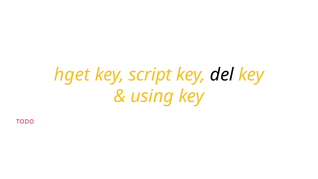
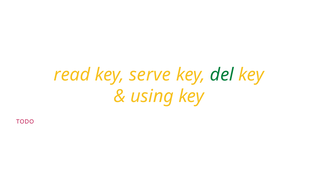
hget: hget -> read
script: script -> serve
del colour: black -> green
